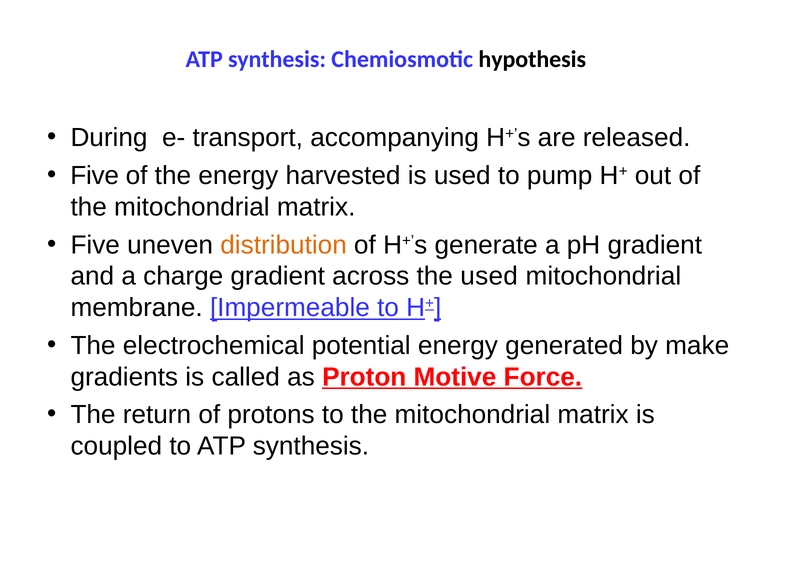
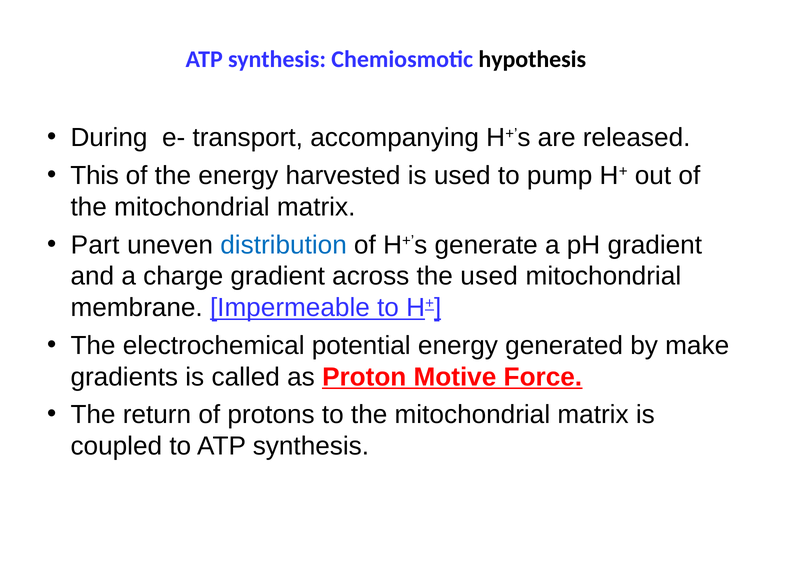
Five at (95, 176): Five -> This
Five at (95, 245): Five -> Part
distribution colour: orange -> blue
